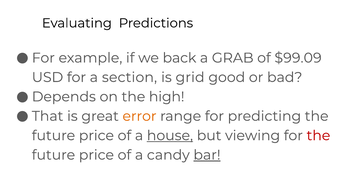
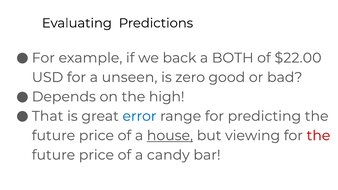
GRAB: GRAB -> BOTH
$99.09: $99.09 -> $22.00
section: section -> unseen
grid: grid -> zero
error colour: orange -> blue
bar underline: present -> none
